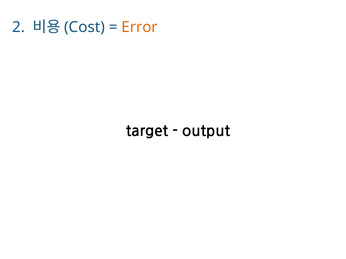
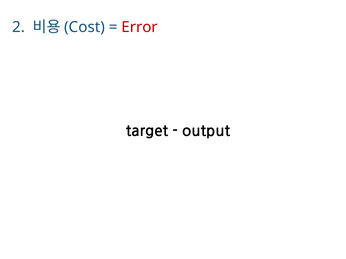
Error colour: orange -> red
